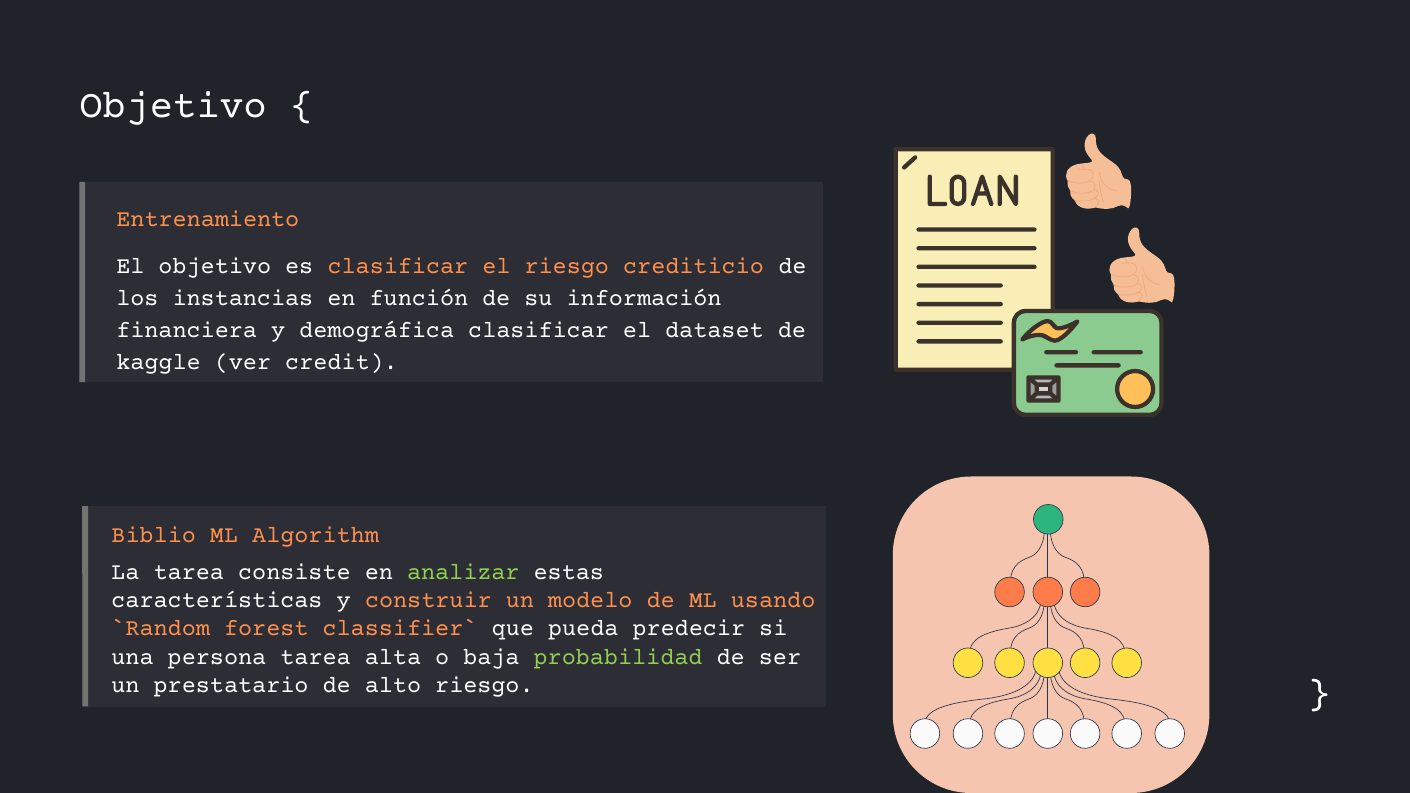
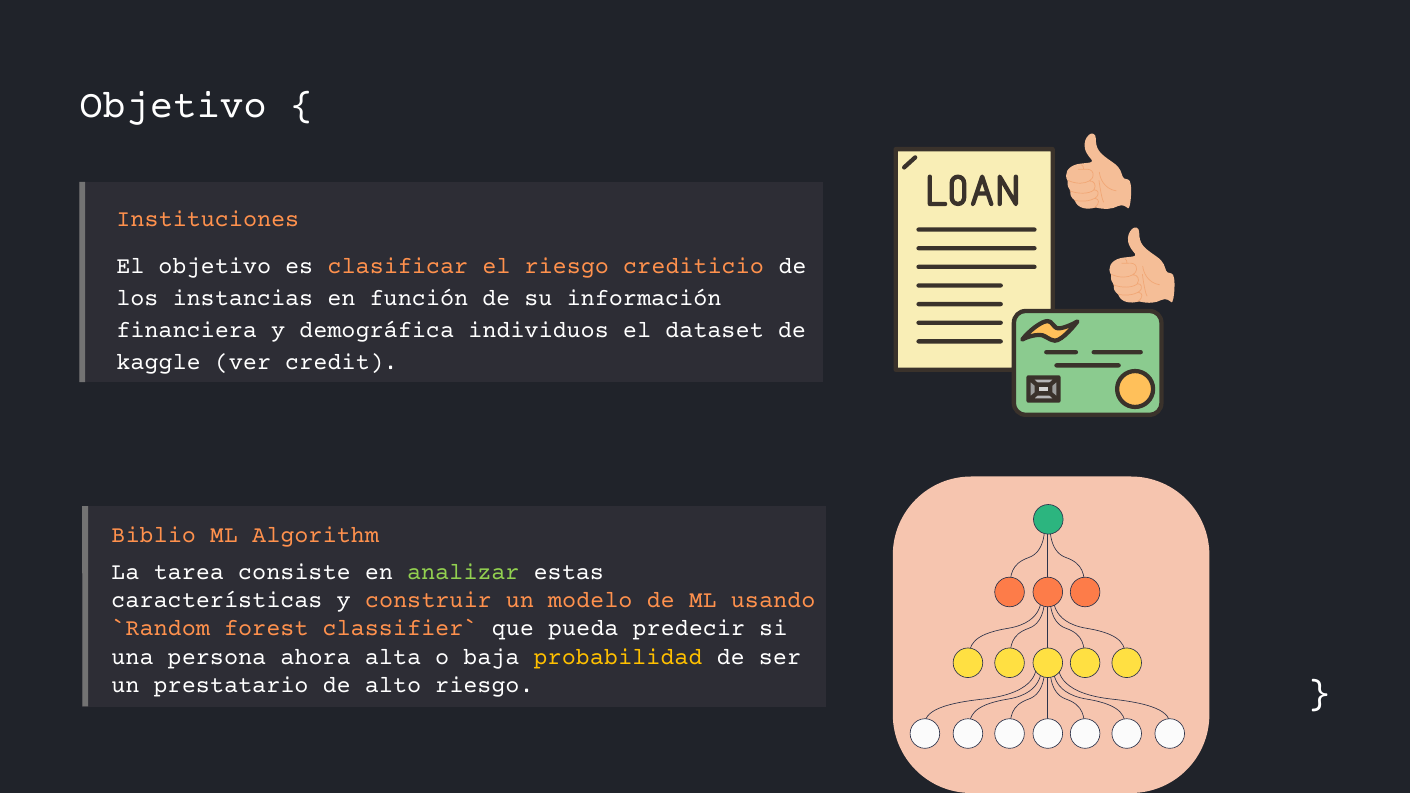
Entrenamiento: Entrenamiento -> Instituciones
demográfica clasificar: clasificar -> individuos
persona tarea: tarea -> ahora
probabilidad colour: light green -> yellow
